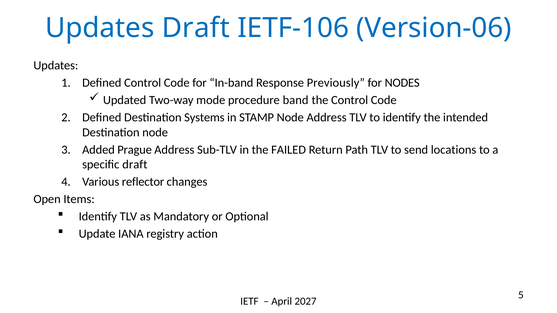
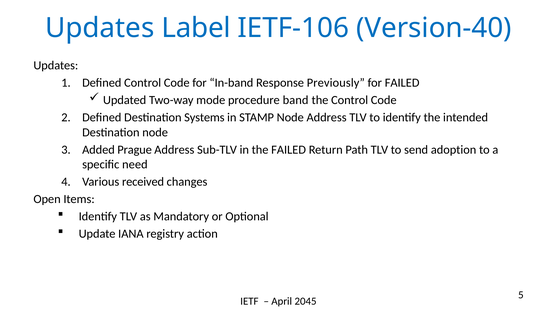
Updates Draft: Draft -> Label
Version-06: Version-06 -> Version-40
for NODES: NODES -> FAILED
locations: locations -> adoption
specific draft: draft -> need
reflector: reflector -> received
2027: 2027 -> 2045
